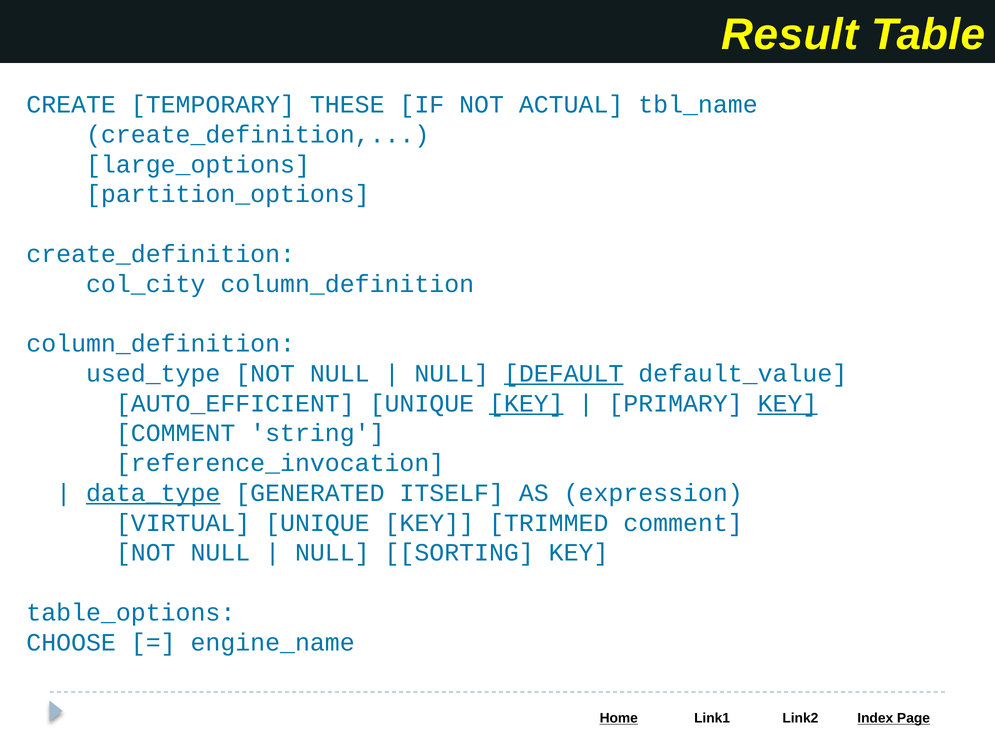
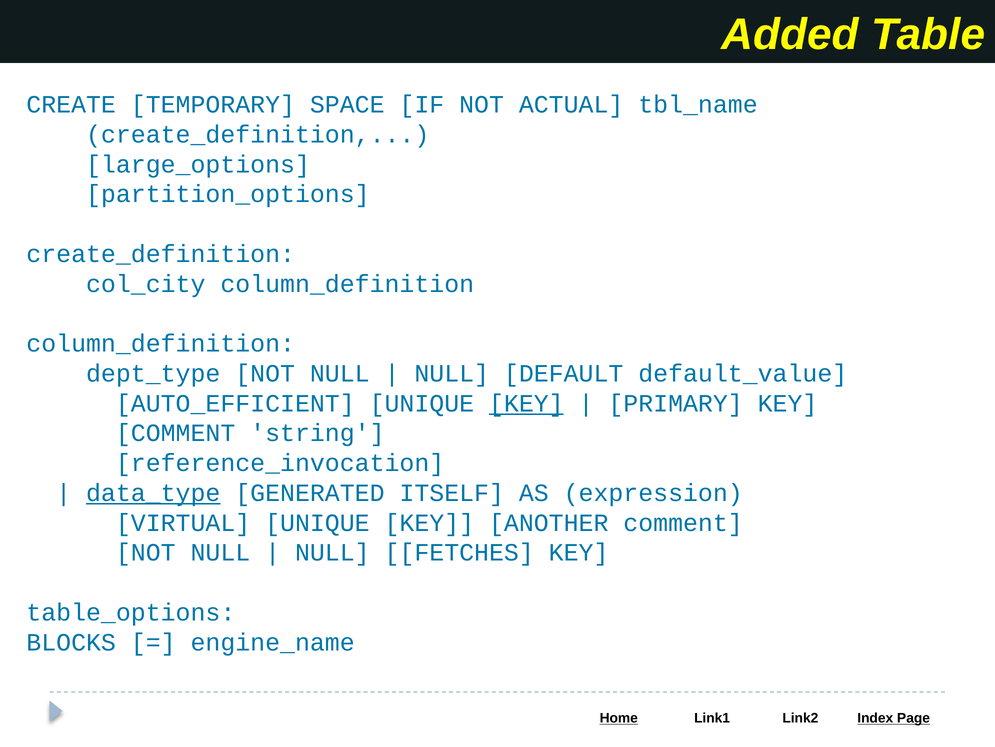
Result: Result -> Added
THESE: THESE -> SPACE
used_type: used_type -> dept_type
DEFAULT underline: present -> none
KEY at (788, 403) underline: present -> none
TRIMMED: TRIMMED -> ANOTHER
SORTING: SORTING -> FETCHES
CHOOSE: CHOOSE -> BLOCKS
